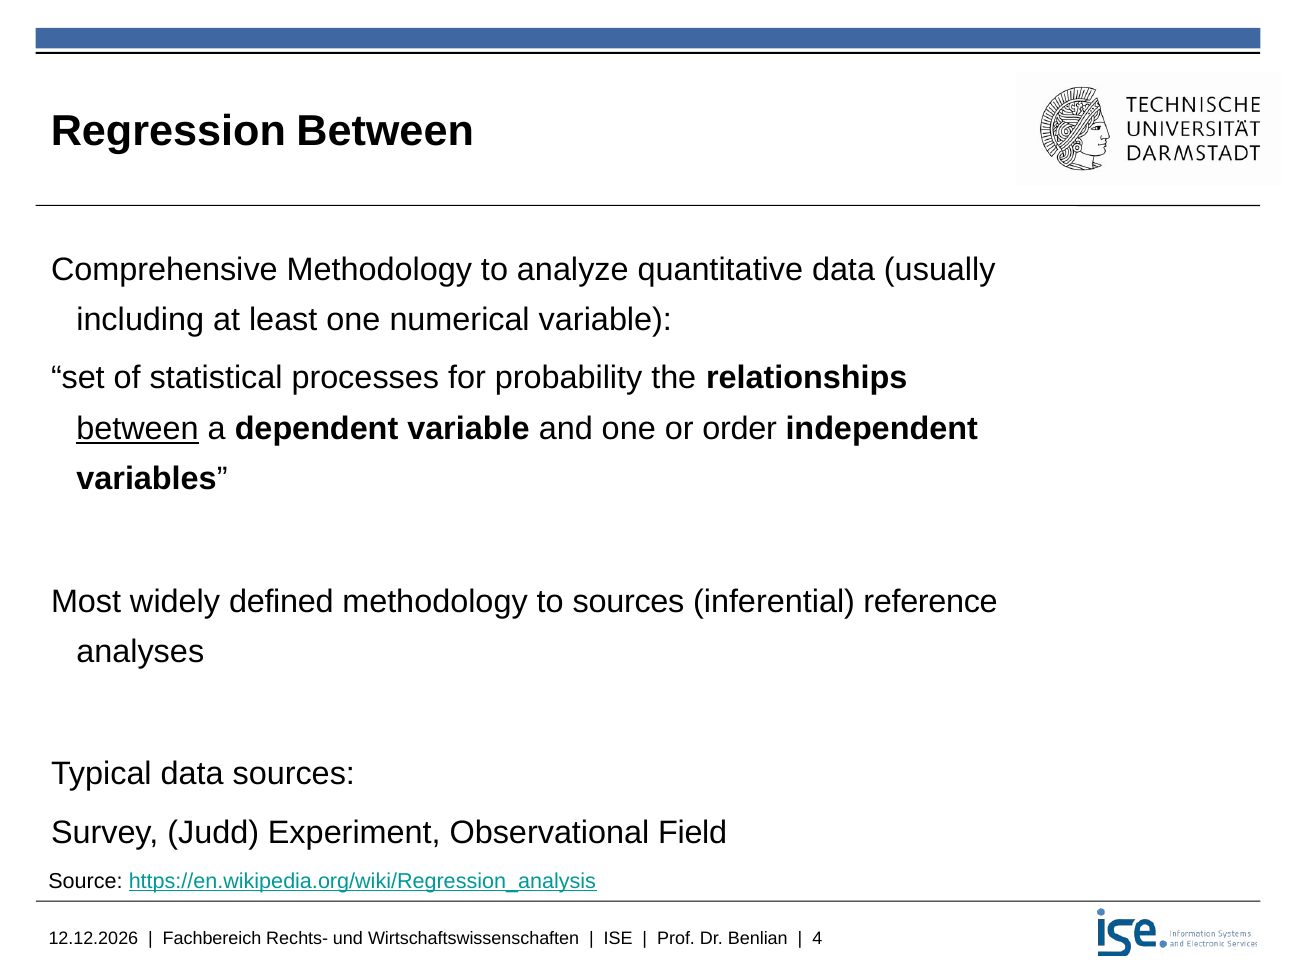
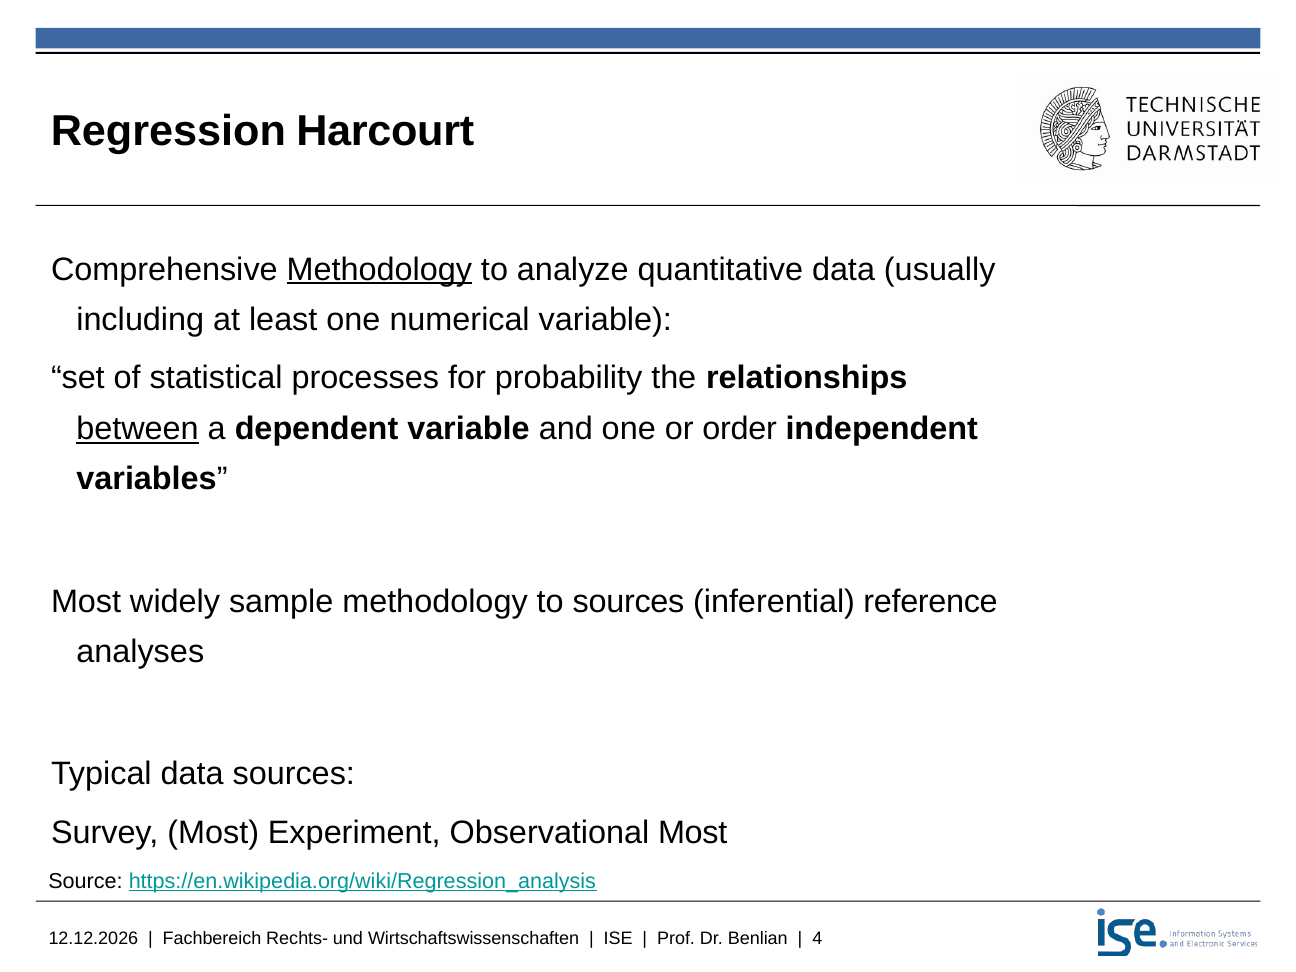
Regression Between: Between -> Harcourt
Methodology at (379, 269) underline: none -> present
defined: defined -> sample
Survey Judd: Judd -> Most
Observational Field: Field -> Most
